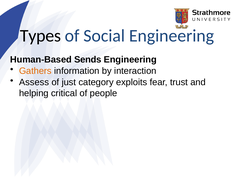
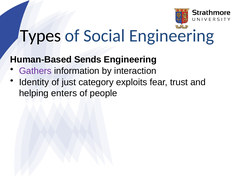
Gathers colour: orange -> purple
Assess: Assess -> Identity
critical: critical -> enters
